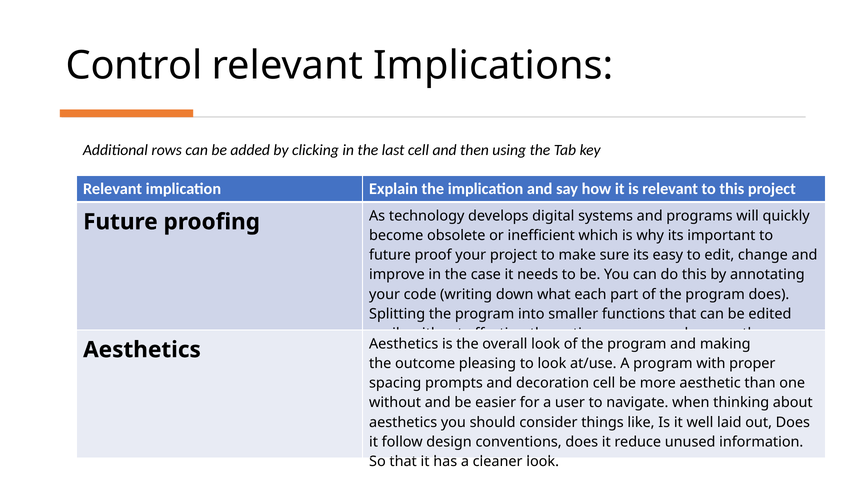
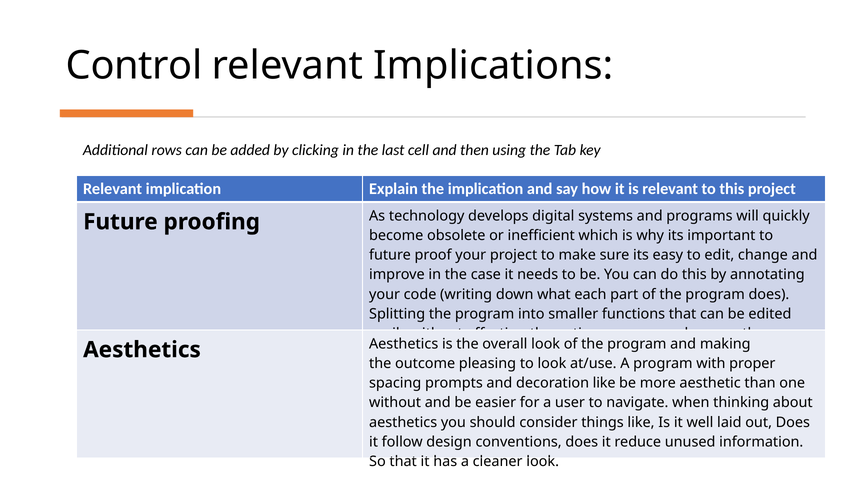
decoration cell: cell -> like
